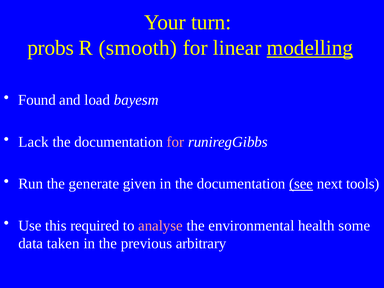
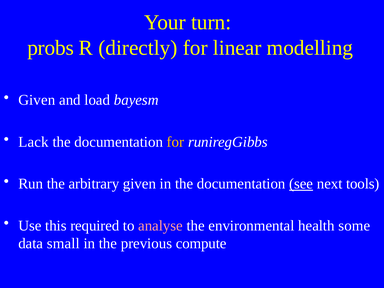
smooth: smooth -> directly
modelling underline: present -> none
Found at (37, 100): Found -> Given
for at (175, 142) colour: pink -> yellow
generate: generate -> arbitrary
taken: taken -> small
arbitrary: arbitrary -> compute
